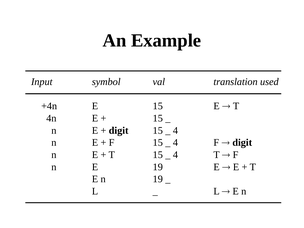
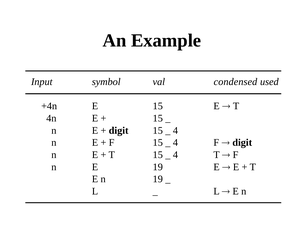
translation: translation -> condensed
